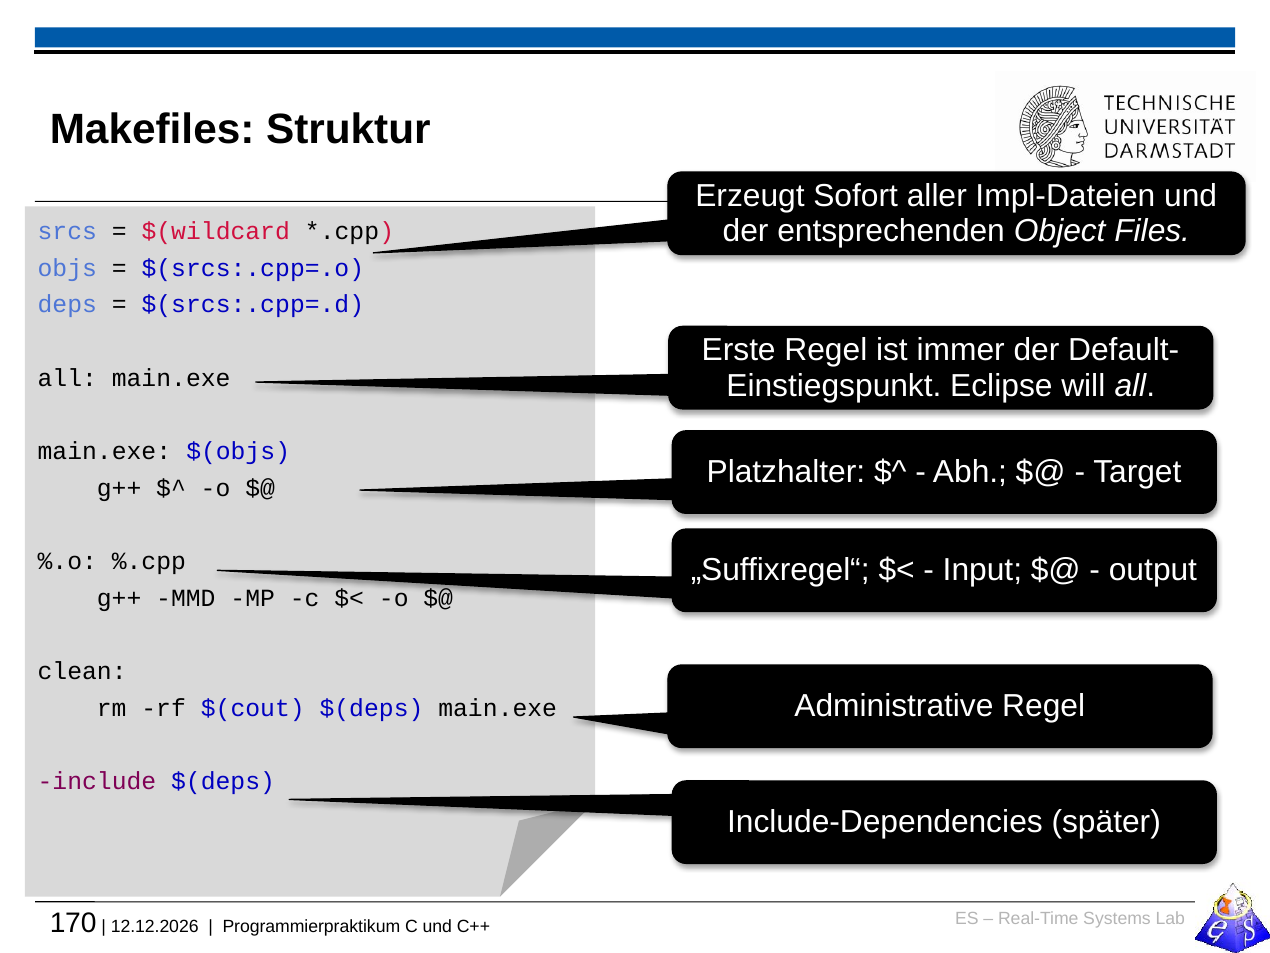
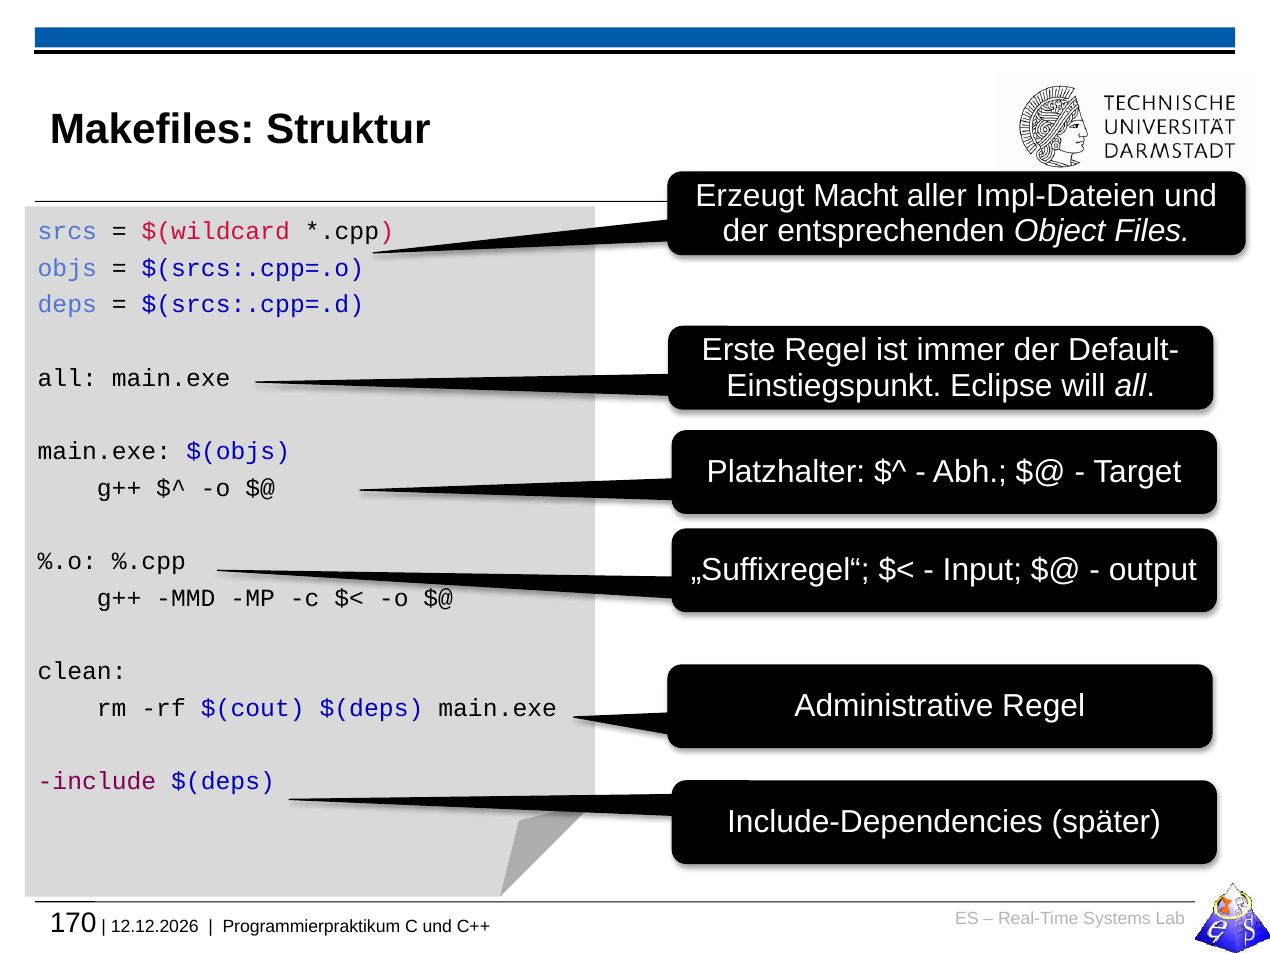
Sofort: Sofort -> Macht
